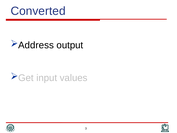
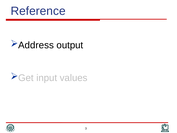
Converted: Converted -> Reference
